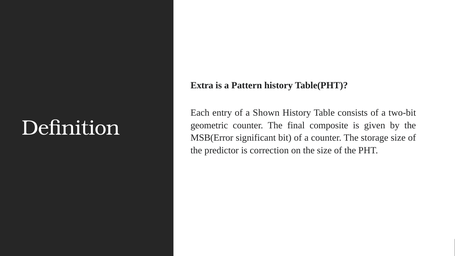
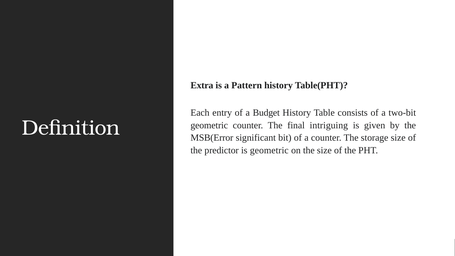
Shown: Shown -> Budget
composite: composite -> intriguing
is correction: correction -> geometric
